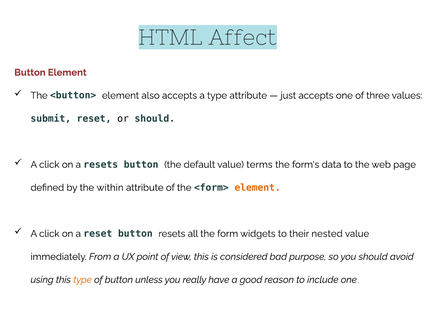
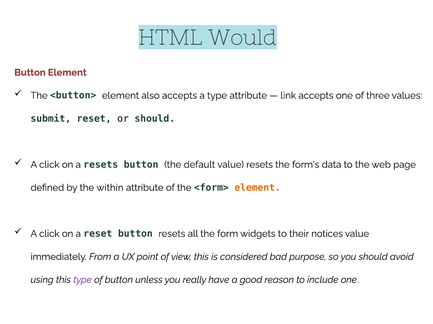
Affect: Affect -> Would
just: just -> link
value terms: terms -> resets
nested: nested -> notices
type at (83, 280) colour: orange -> purple
